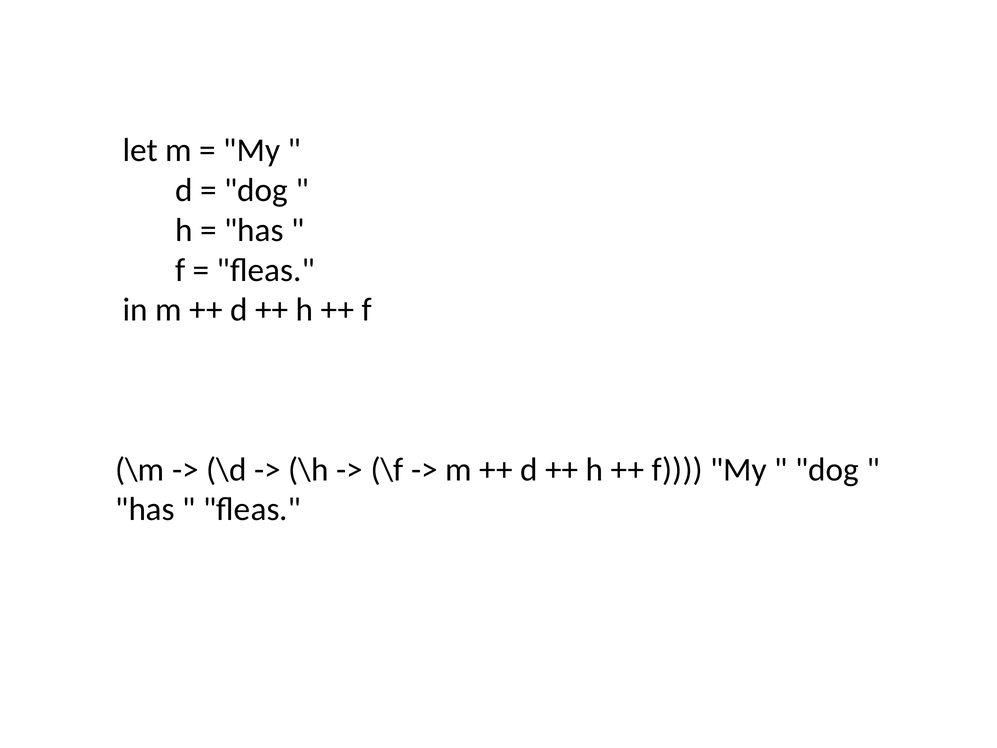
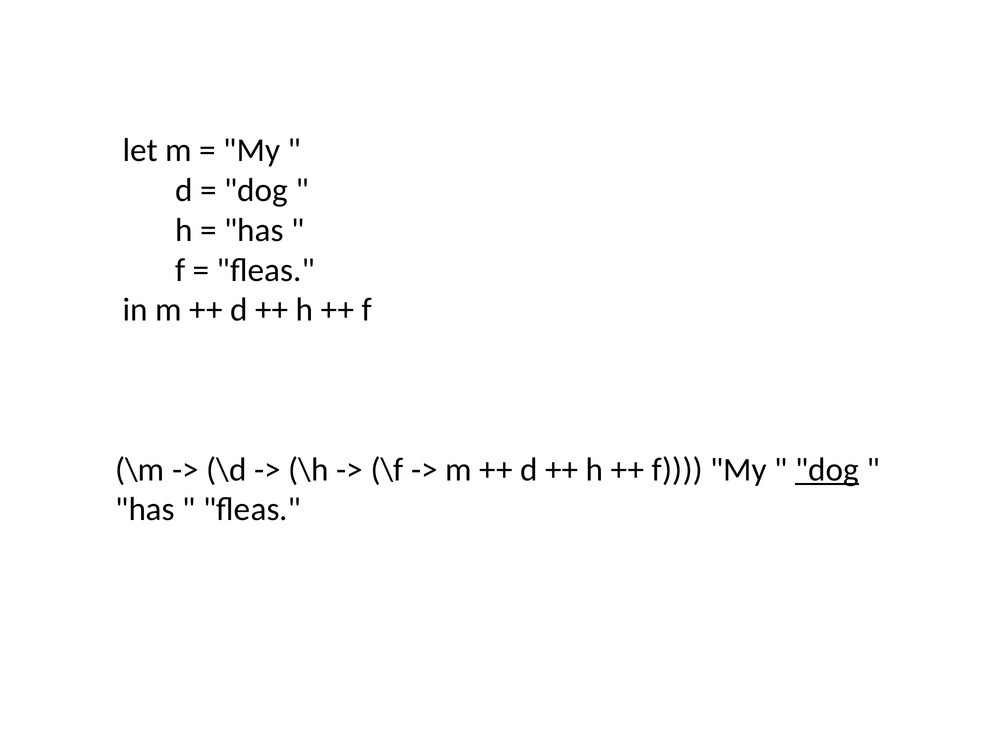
dog at (827, 469) underline: none -> present
